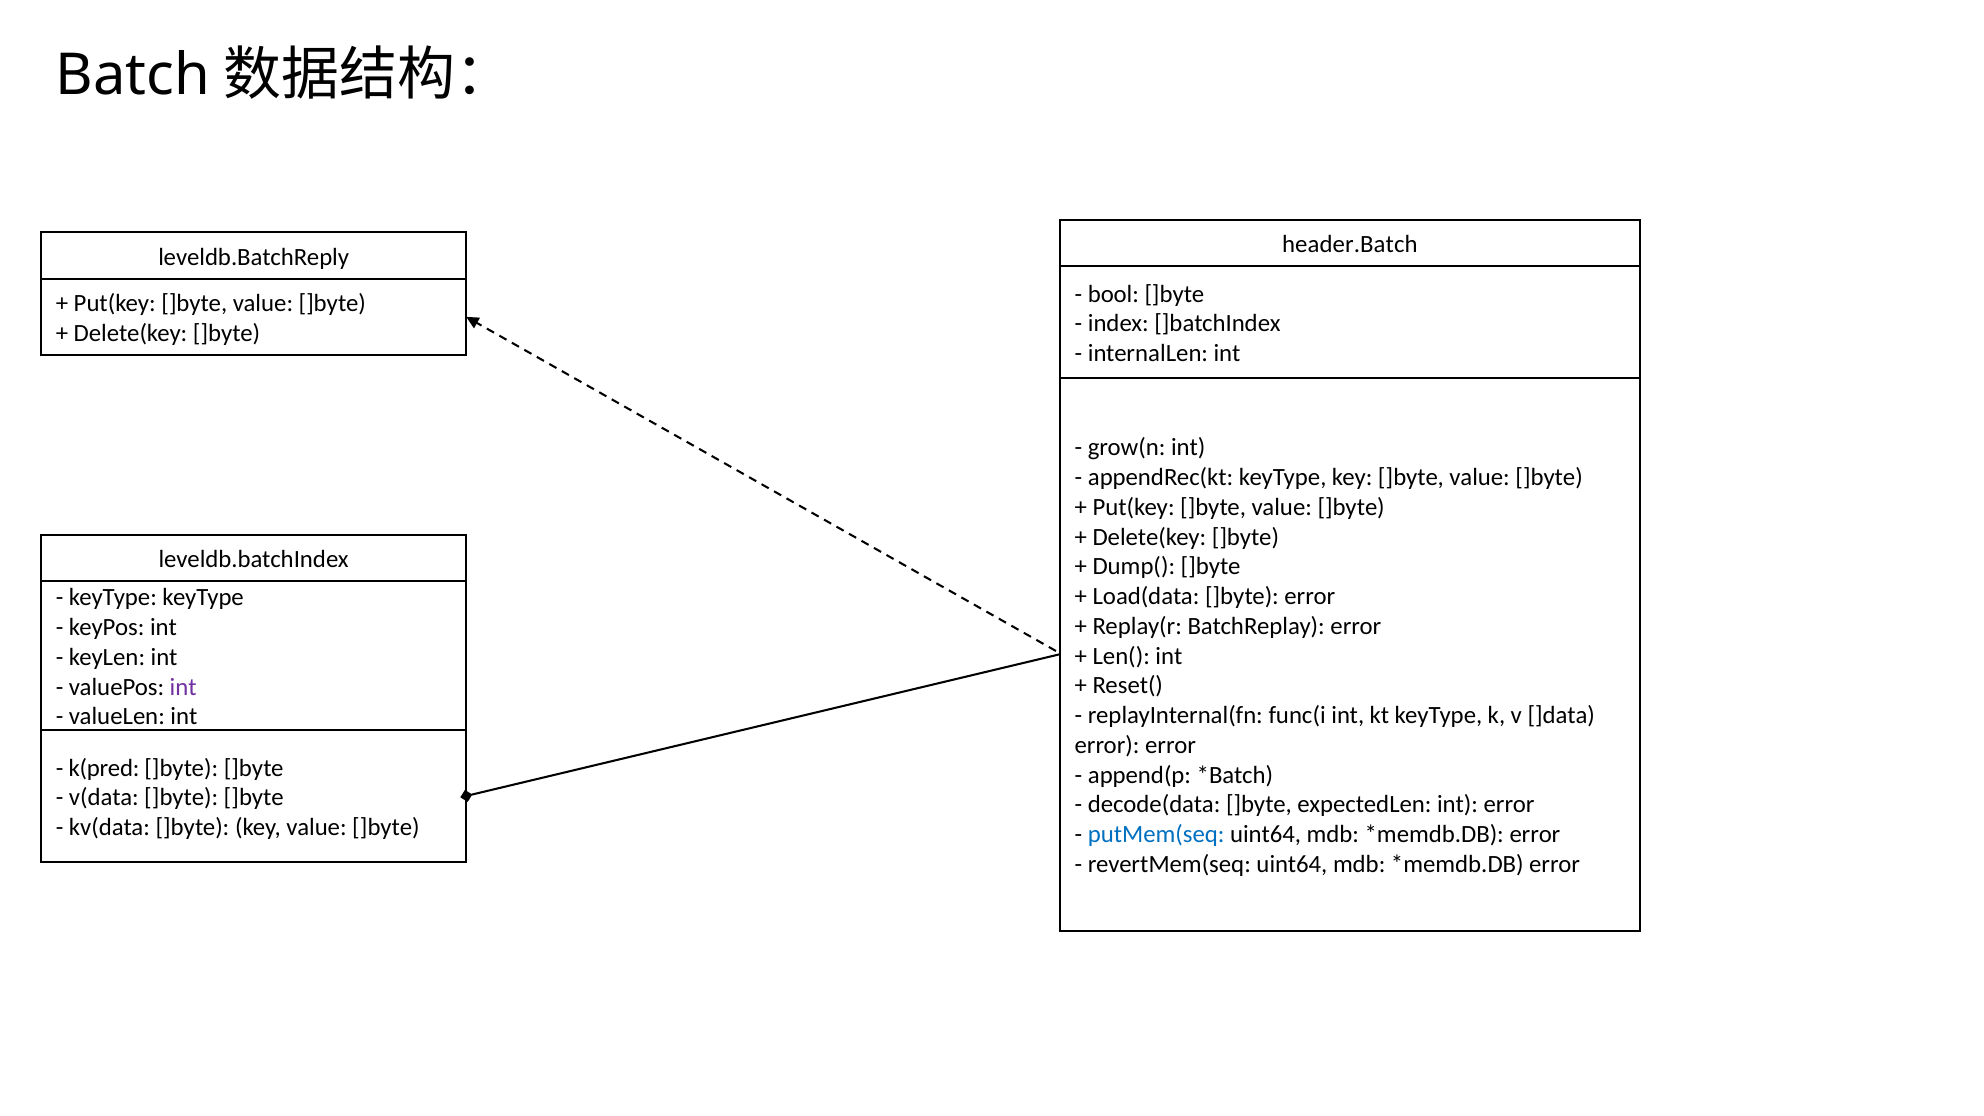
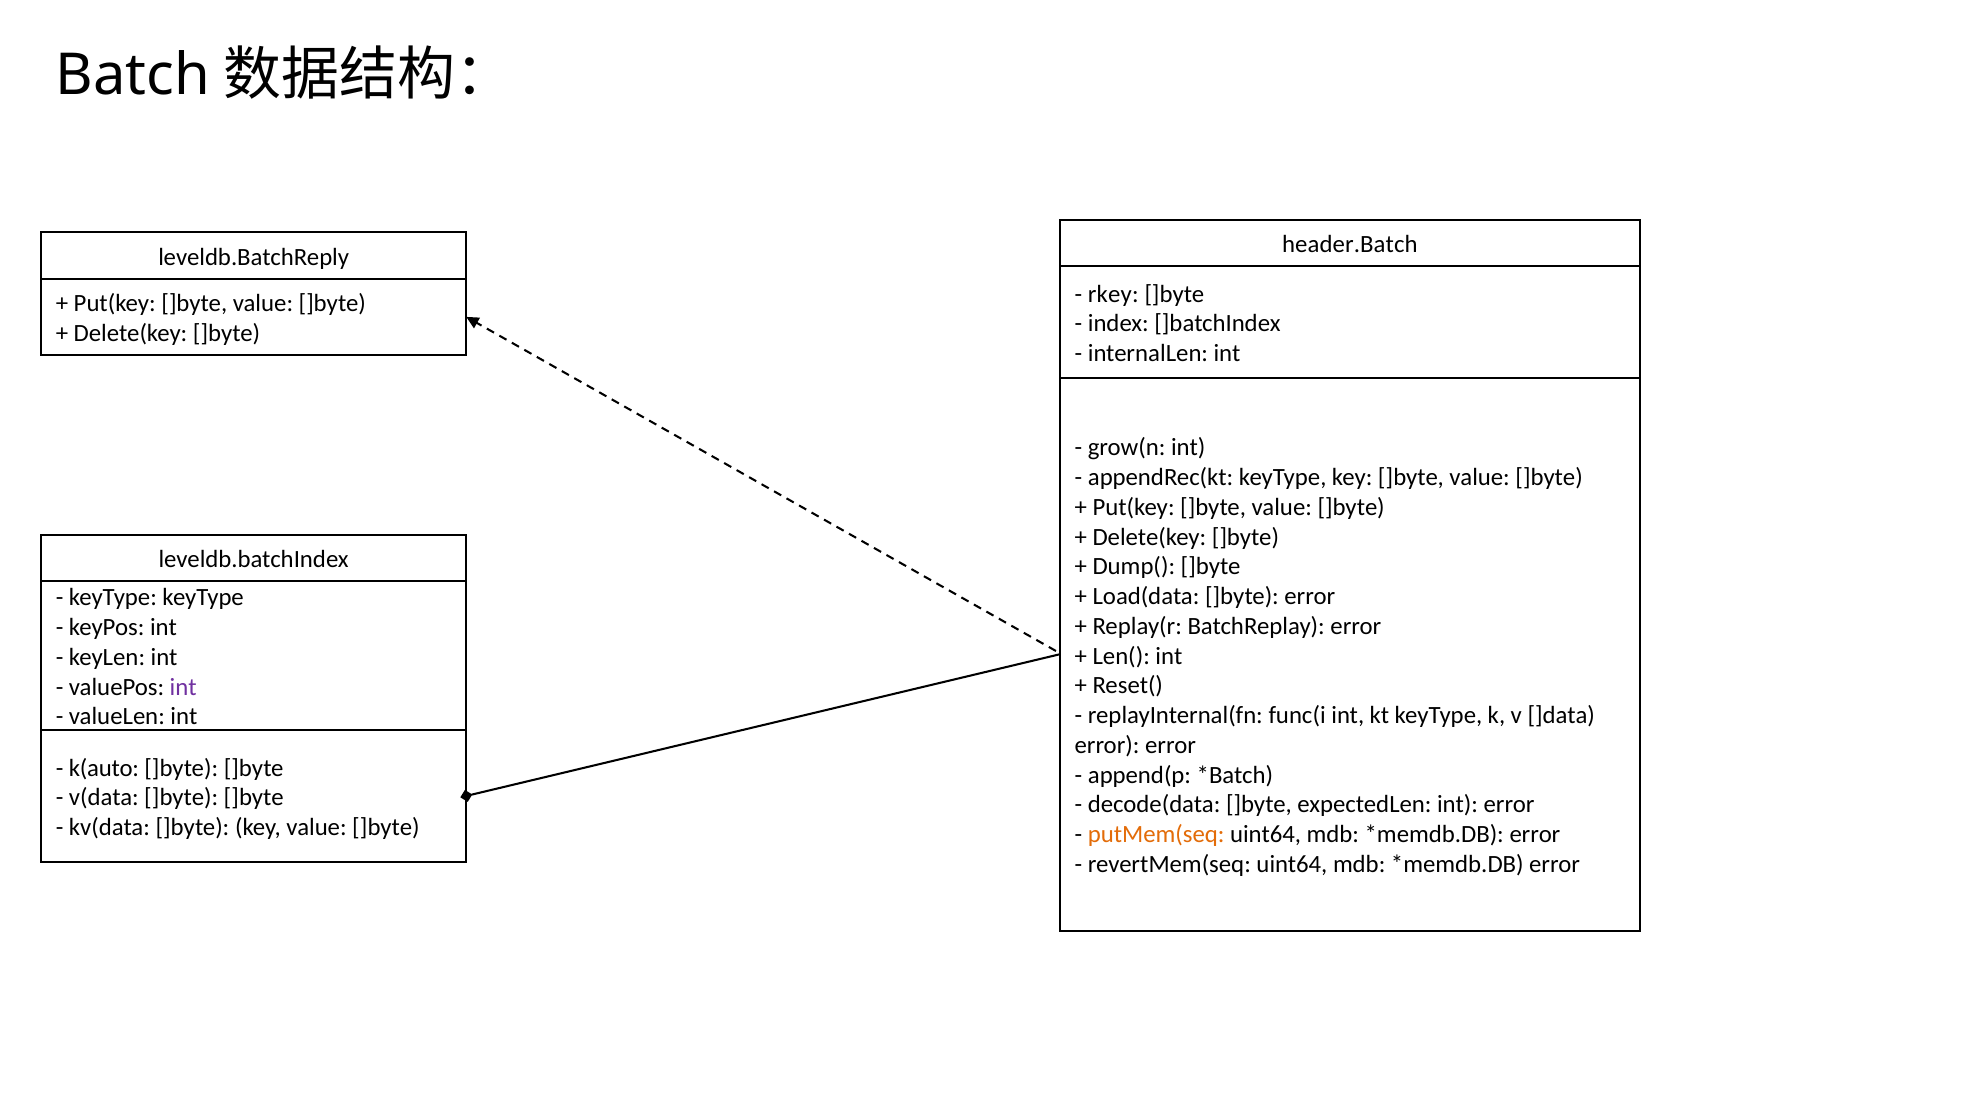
bool: bool -> rkey
k(pred: k(pred -> k(auto
putMem(seq colour: blue -> orange
